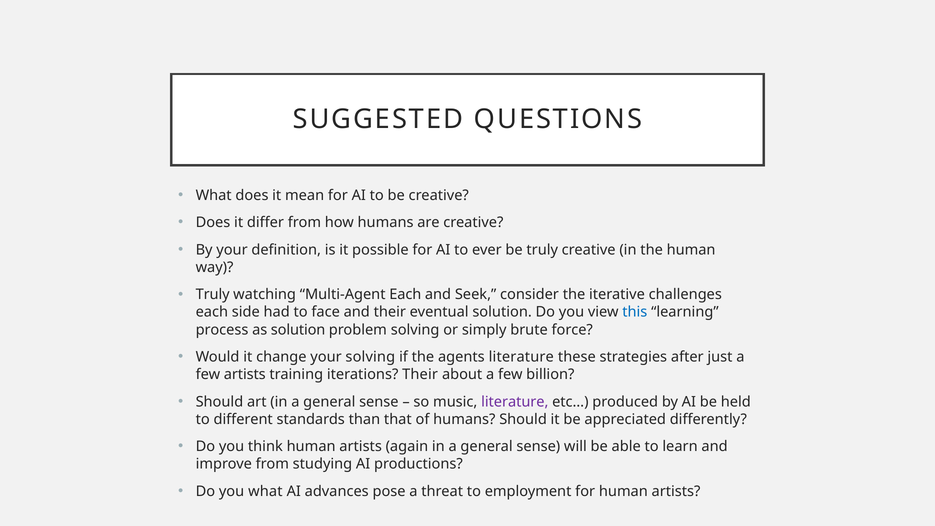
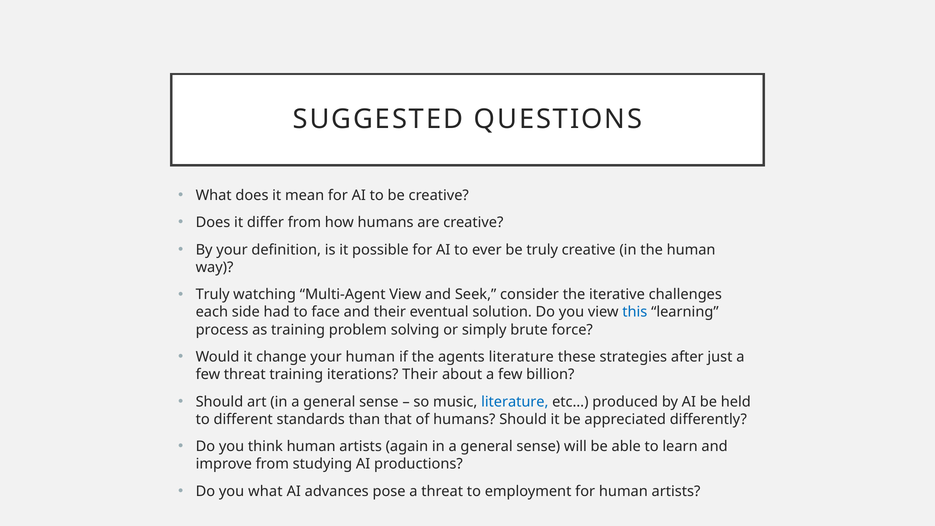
Multi-Agent Each: Each -> View
as solution: solution -> training
your solving: solving -> human
few artists: artists -> threat
literature at (515, 402) colour: purple -> blue
